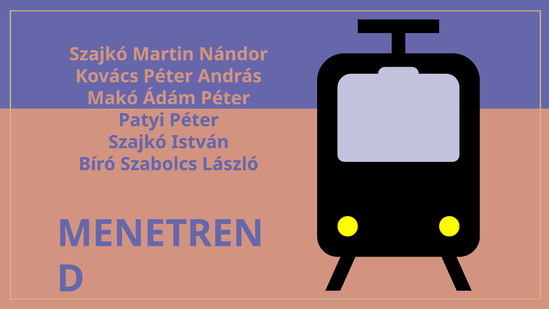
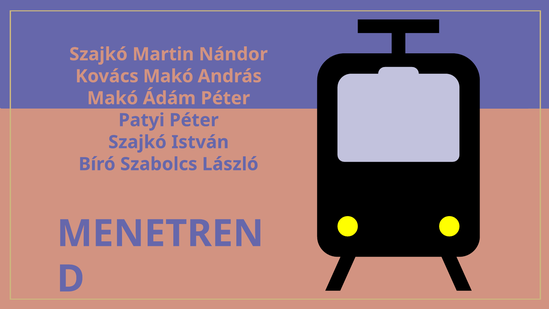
Kovács Péter: Péter -> Makó
